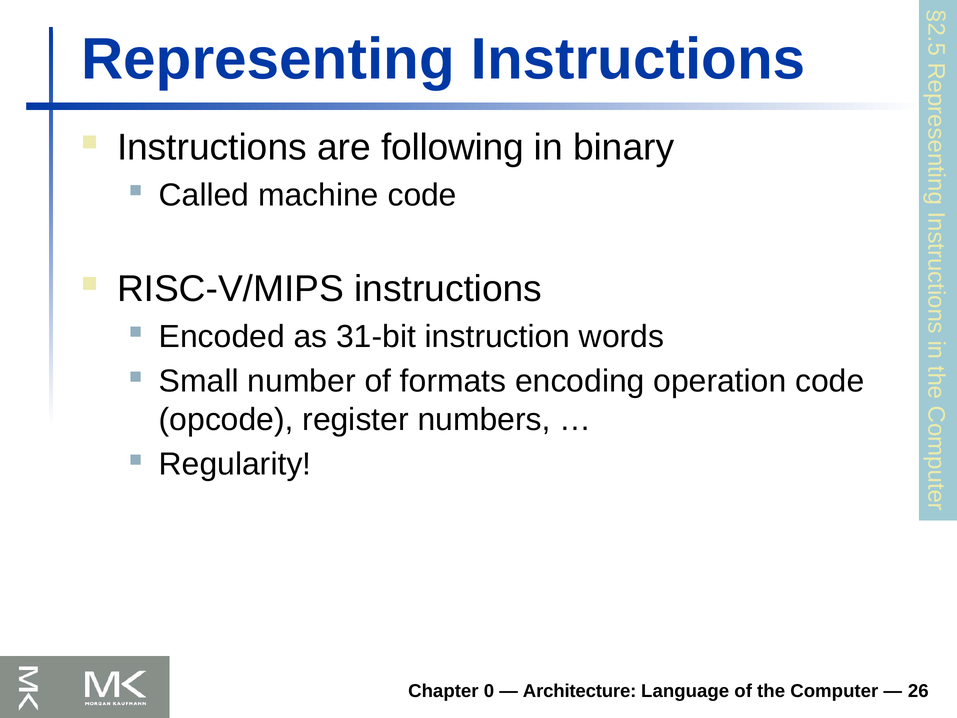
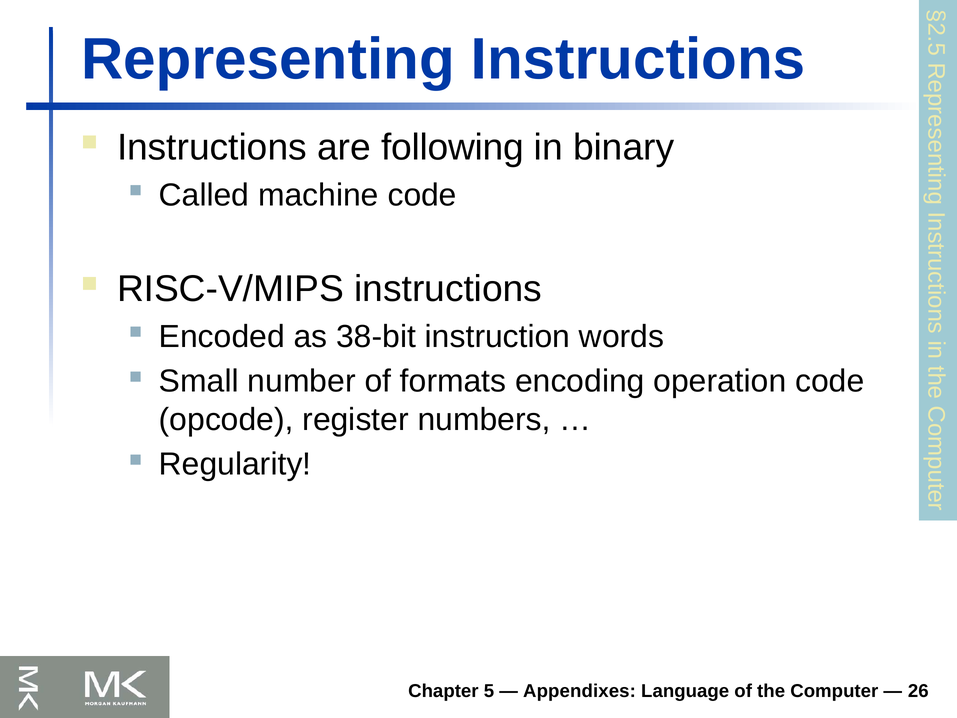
31-bit: 31-bit -> 38-bit
Chapter 0: 0 -> 5
Architecture: Architecture -> Appendixes
